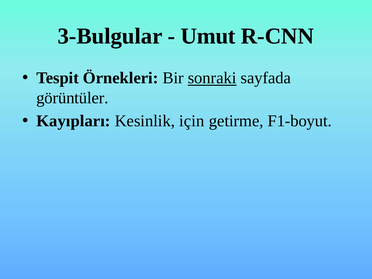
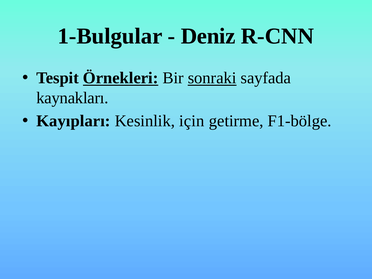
3-Bulgular: 3-Bulgular -> 1-Bulgular
Umut: Umut -> Deniz
Örnekleri underline: none -> present
görüntüler: görüntüler -> kaynakları
F1-boyut: F1-boyut -> F1-bölge
